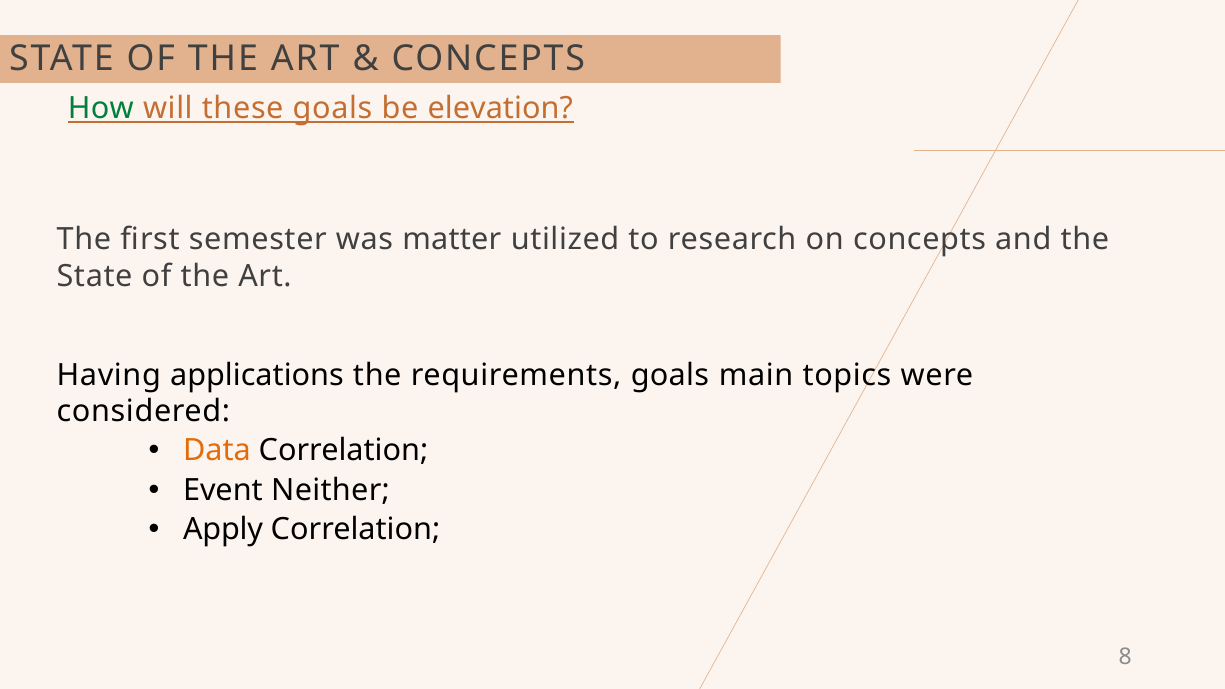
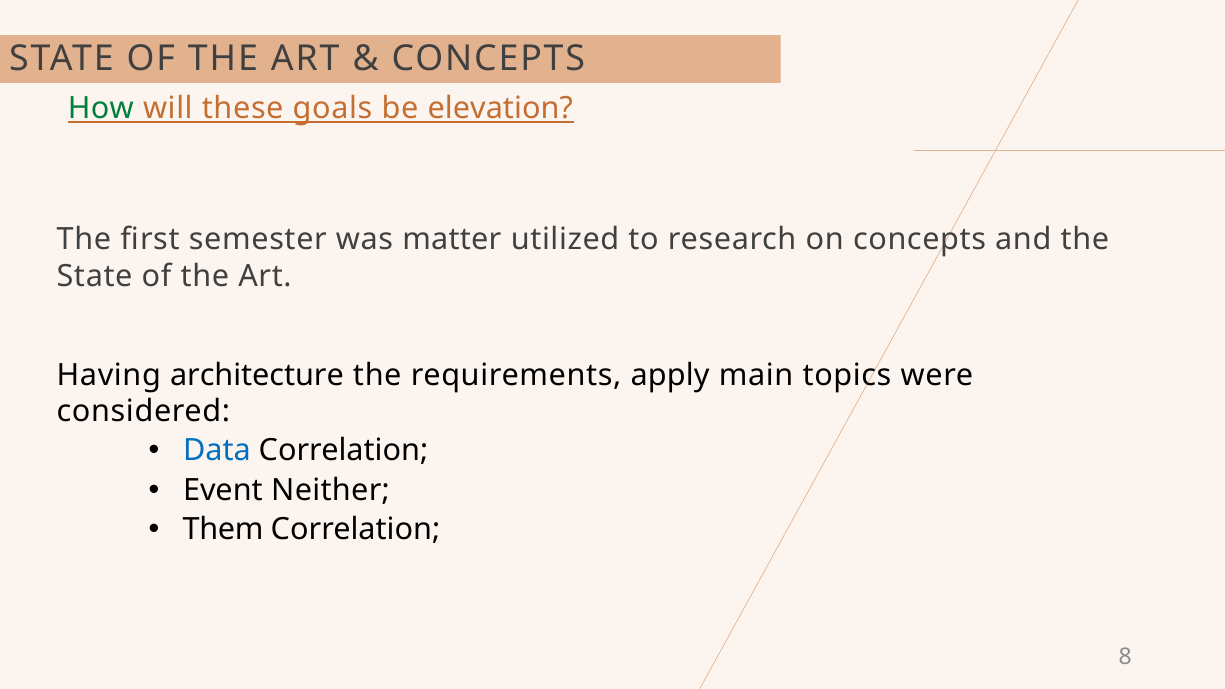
applications: applications -> architecture
requirements goals: goals -> apply
Data colour: orange -> blue
Apply: Apply -> Them
